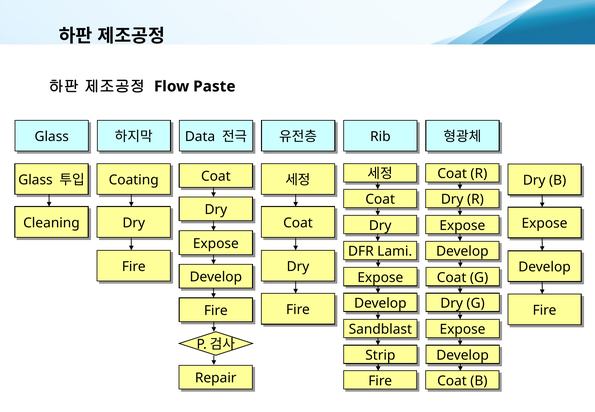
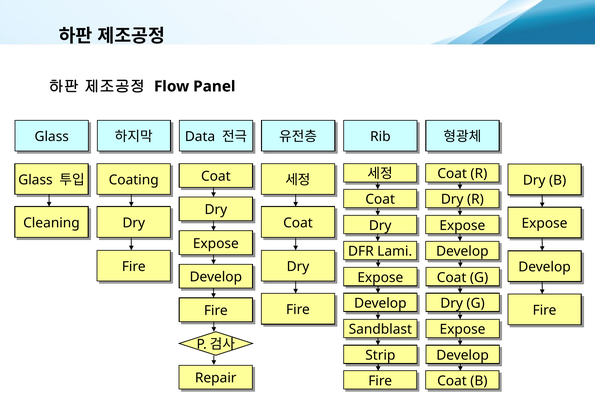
Paste: Paste -> Panel
